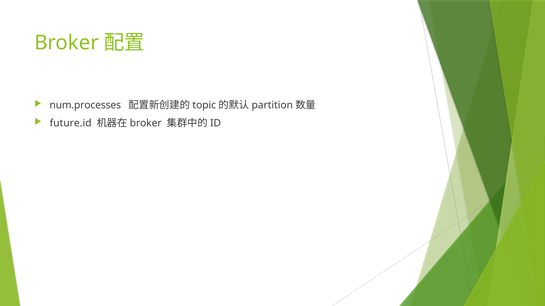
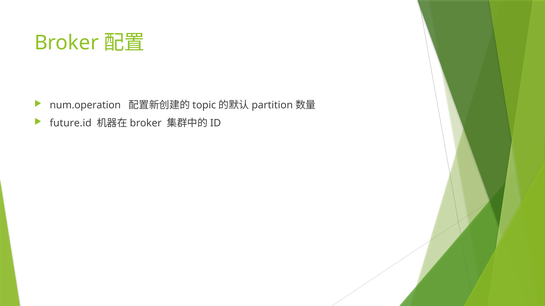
num.processes: num.processes -> num.operation
